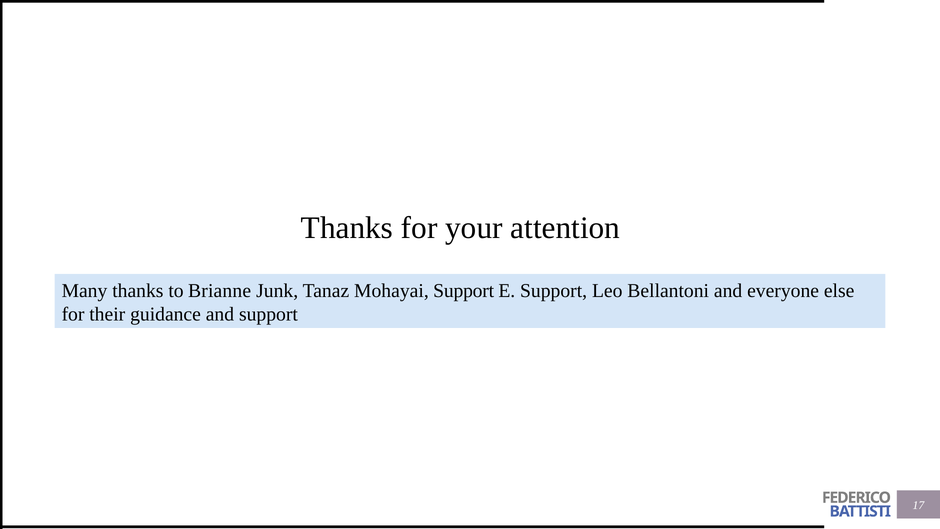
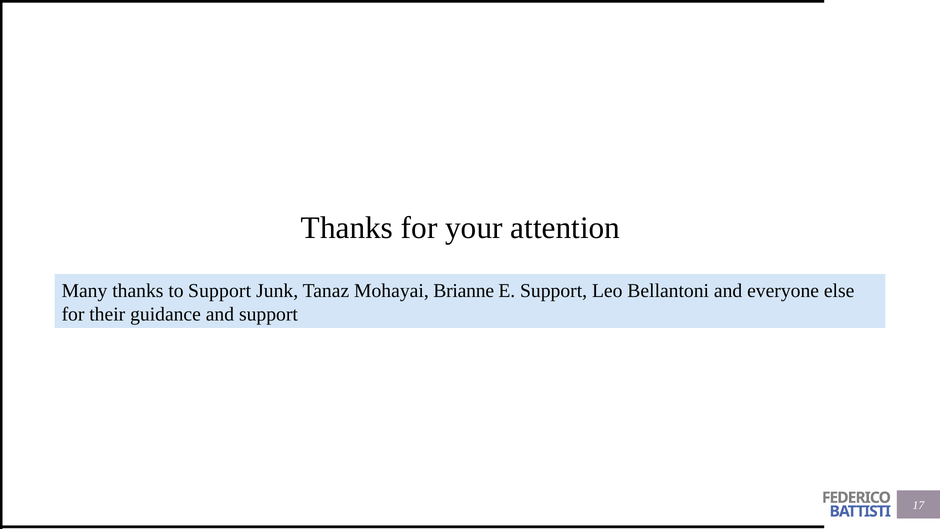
to Brianne: Brianne -> Support
Mohayai Support: Support -> Brianne
